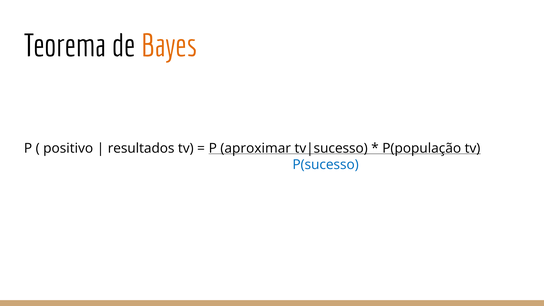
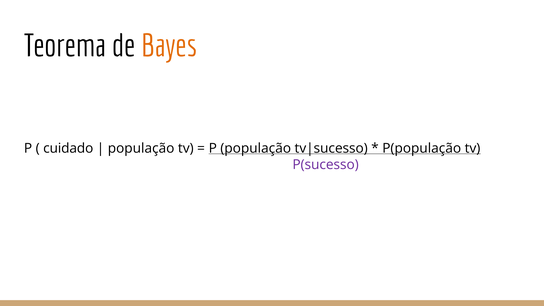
positivo: positivo -> cuidado
resultados at (141, 148): resultados -> população
P aproximar: aproximar -> população
P(sucesso colour: blue -> purple
